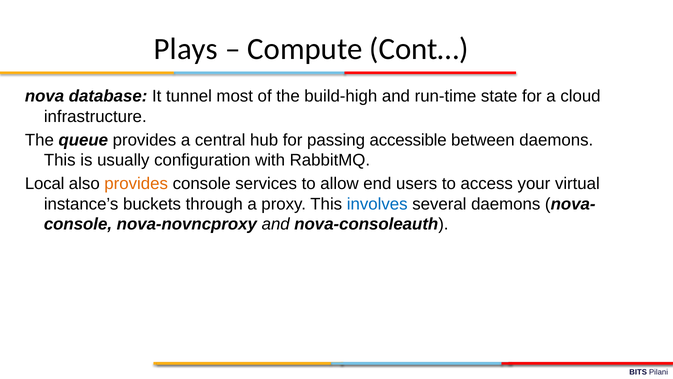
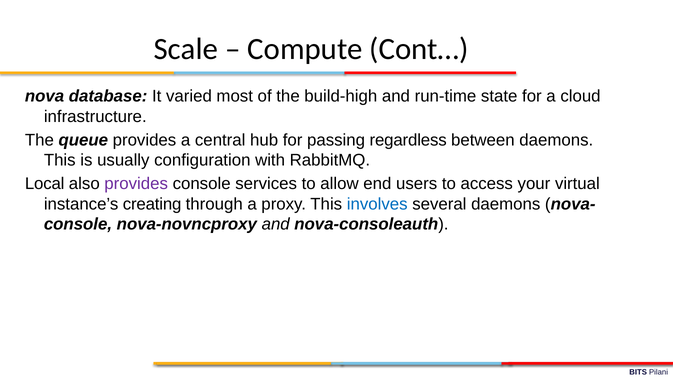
Plays: Plays -> Scale
tunnel: tunnel -> varied
accessible: accessible -> regardless
provides at (136, 184) colour: orange -> purple
buckets: buckets -> creating
